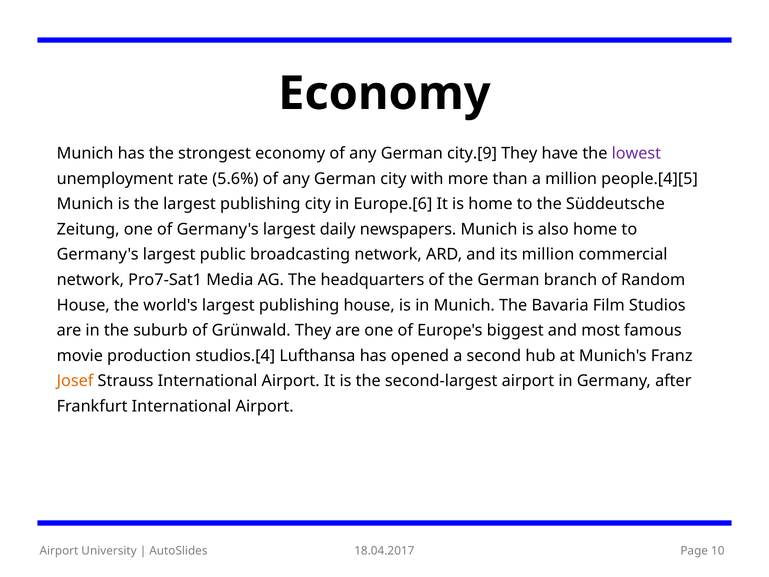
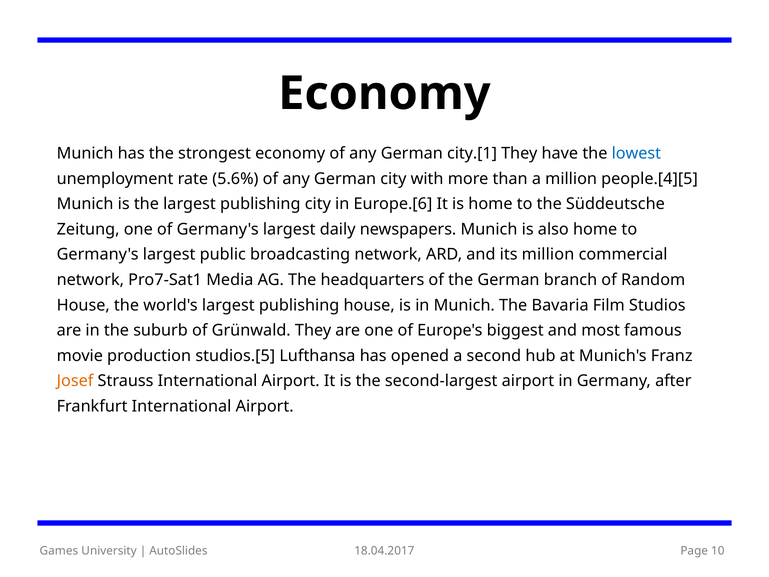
city.[9: city.[9 -> city.[1
lowest colour: purple -> blue
studios.[4: studios.[4 -> studios.[5
Airport at (59, 550): Airport -> Games
